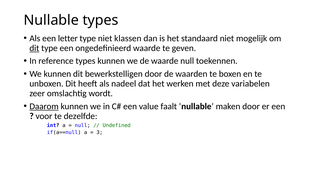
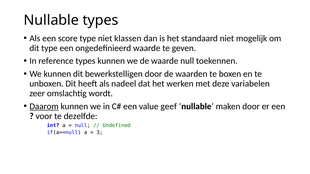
letter: letter -> score
dit at (34, 48) underline: present -> none
faalt: faalt -> geef
